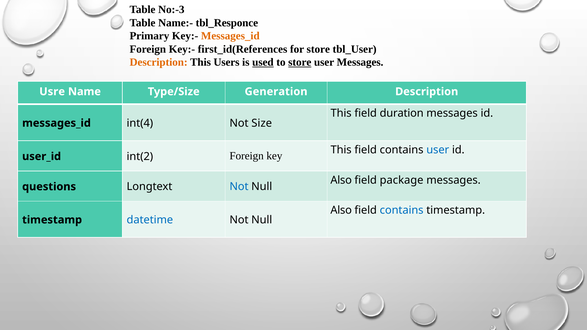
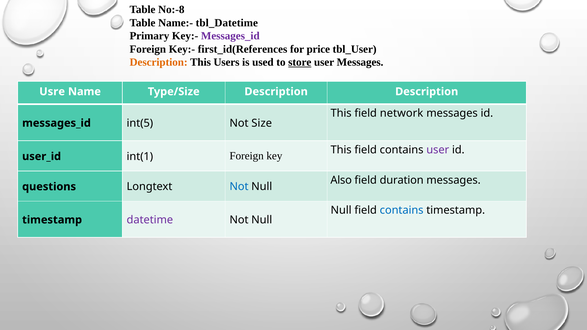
No:-3: No:-3 -> No:-8
tbl_Responce: tbl_Responce -> tbl_Datetime
Messages_id at (230, 36) colour: orange -> purple
for store: store -> price
used underline: present -> none
Type/Size Generation: Generation -> Description
duration: duration -> network
int(4: int(4 -> int(5
int(2: int(2 -> int(1
user at (438, 150) colour: blue -> purple
package: package -> duration
Also at (341, 210): Also -> Null
datetime colour: blue -> purple
